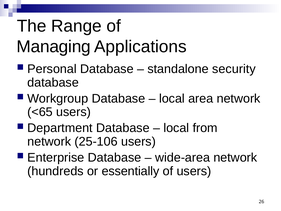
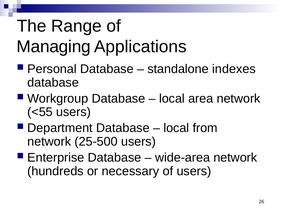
security: security -> indexes
<65: <65 -> <55
25-106: 25-106 -> 25-500
essentially: essentially -> necessary
